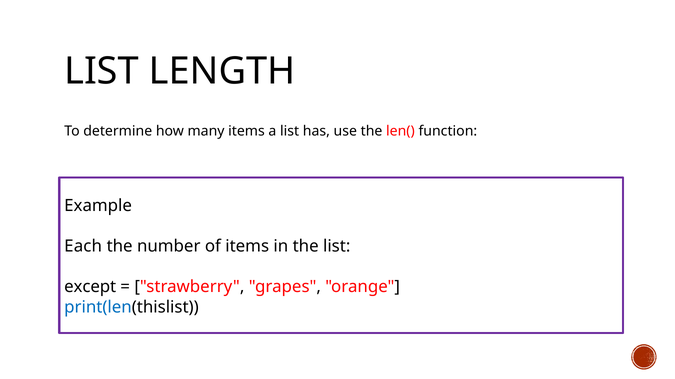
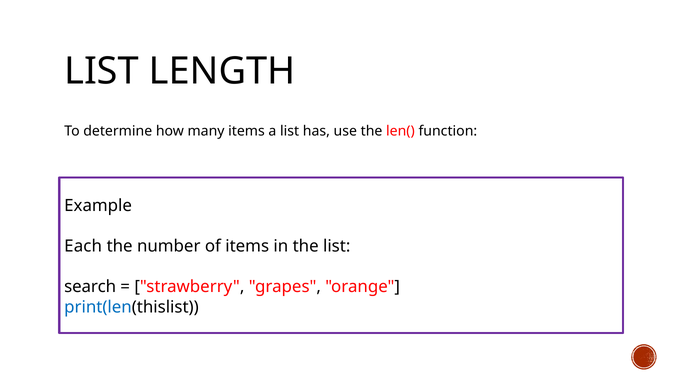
except: except -> search
